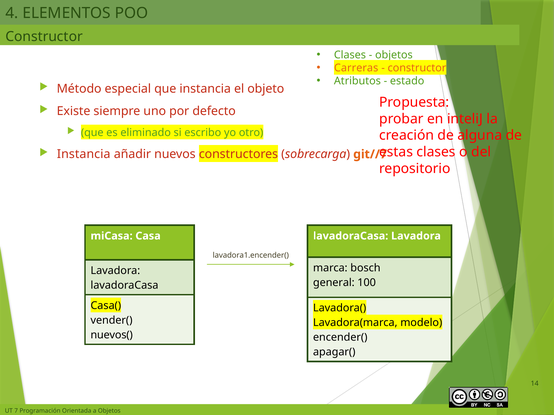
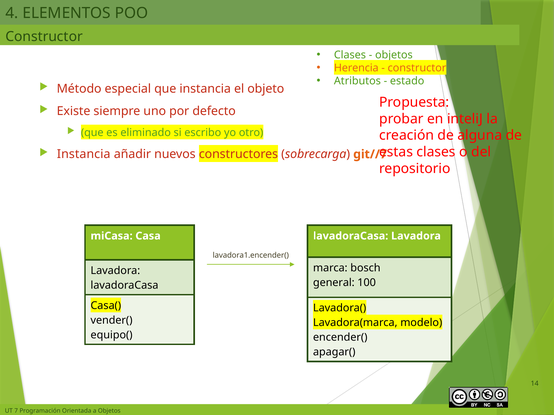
Carreras: Carreras -> Herencia
nuevos(: nuevos( -> equipo(
